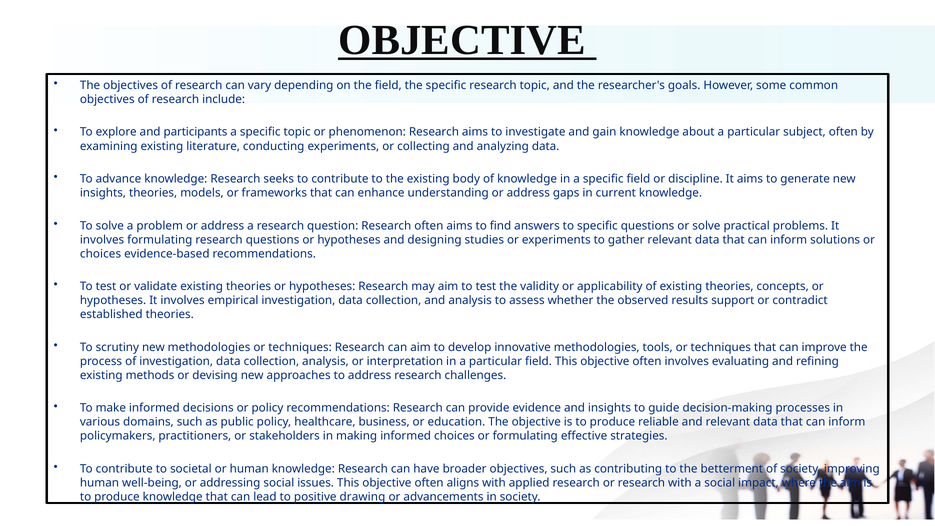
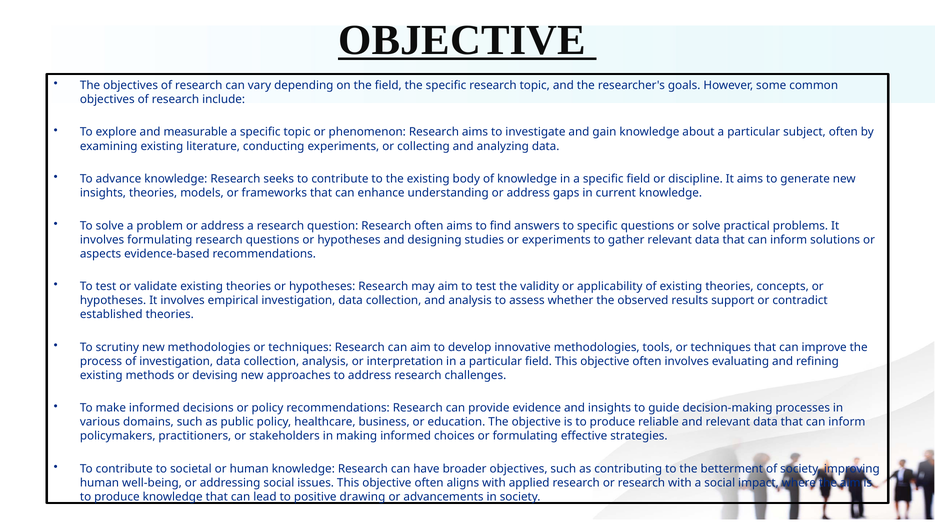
participants: participants -> measurable
choices at (101, 254): choices -> aspects
